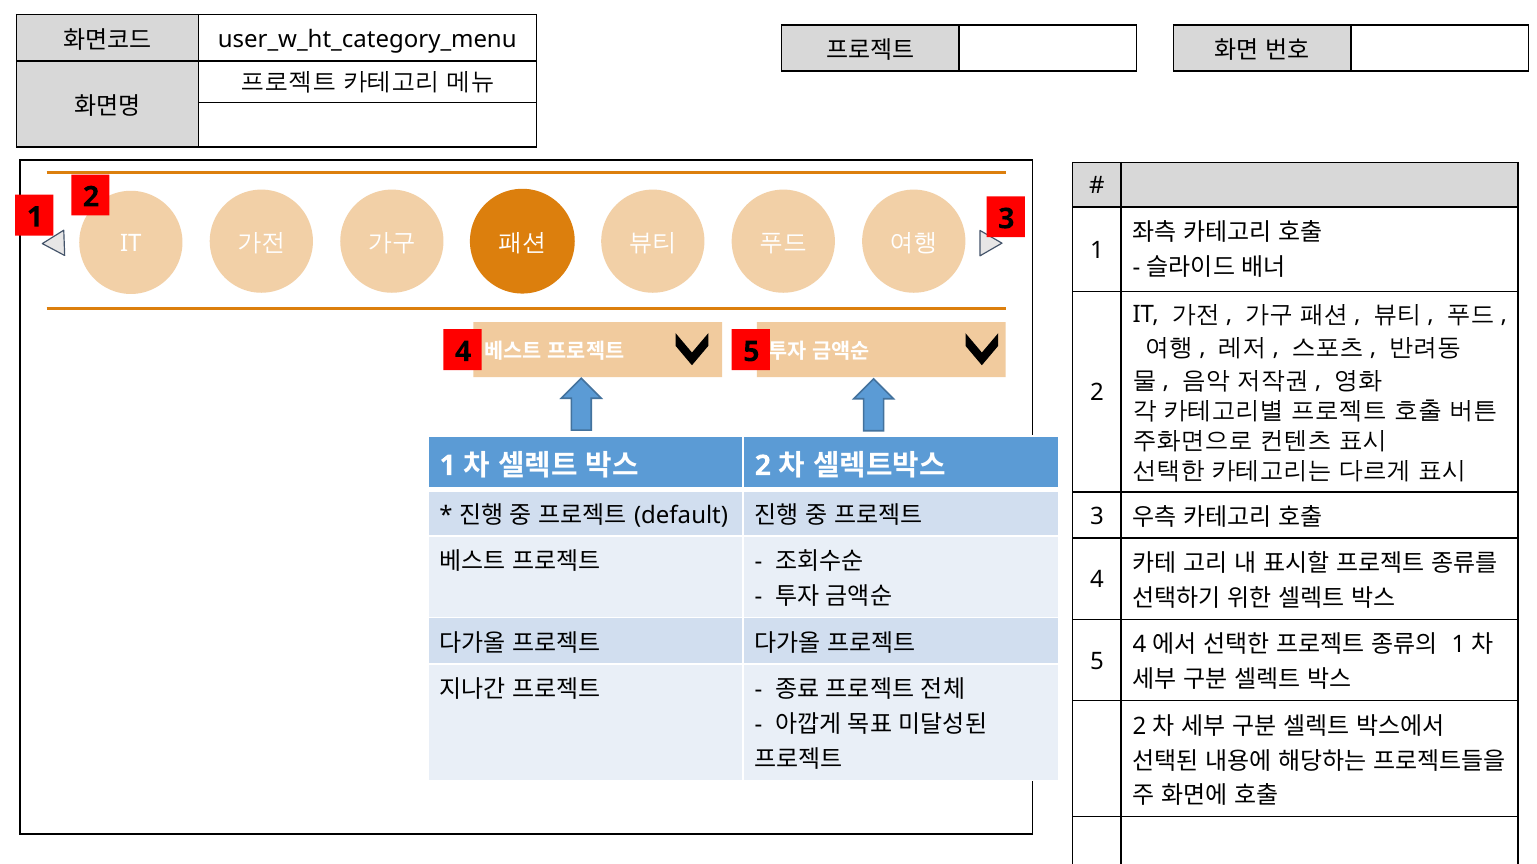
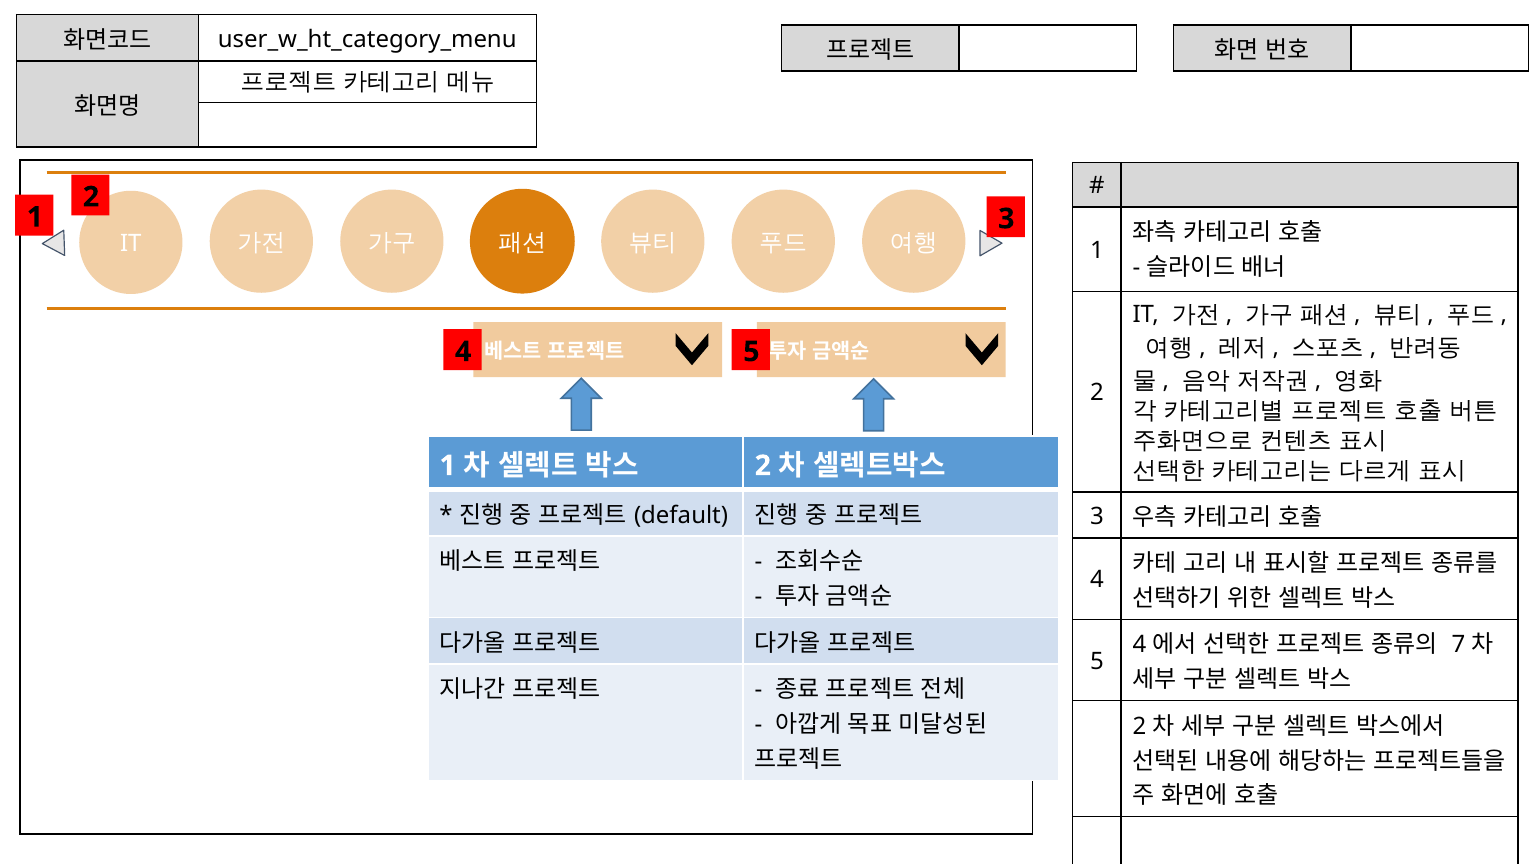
1 at (1459, 645): 1 -> 7
